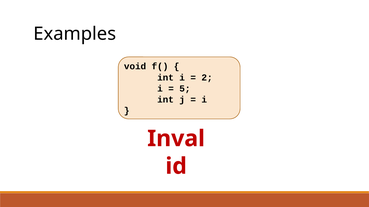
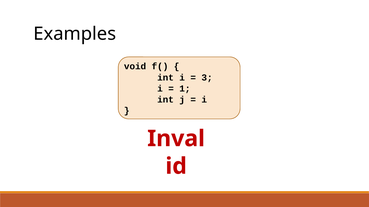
2: 2 -> 3
5: 5 -> 1
